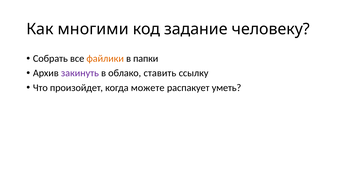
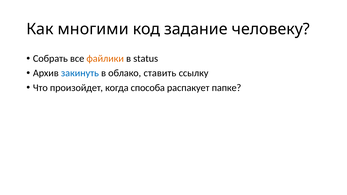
папки: папки -> status
закинуть colour: purple -> blue
можете: можете -> способа
уметь: уметь -> папке
